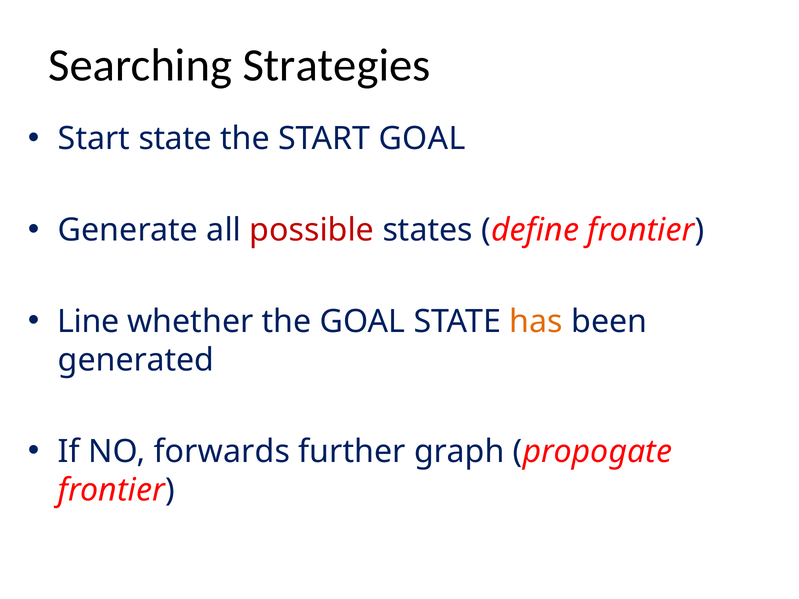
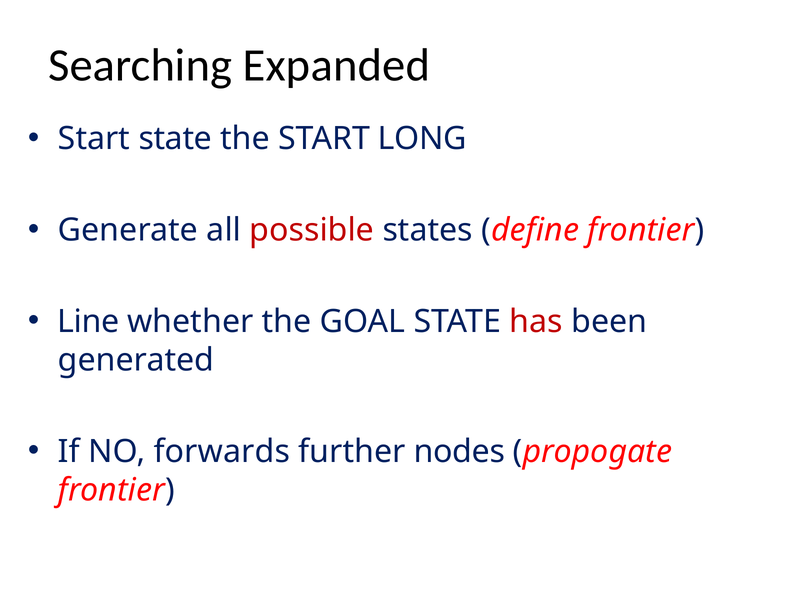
Strategies: Strategies -> Expanded
START GOAL: GOAL -> LONG
has colour: orange -> red
graph: graph -> nodes
